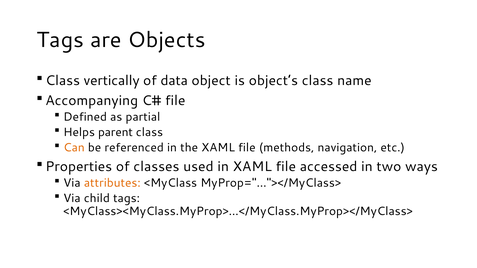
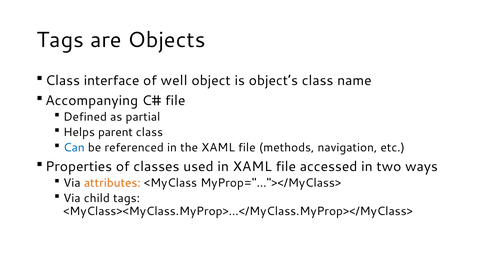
vertically: vertically -> interface
data: data -> well
Can colour: orange -> blue
